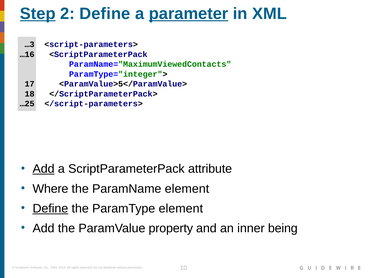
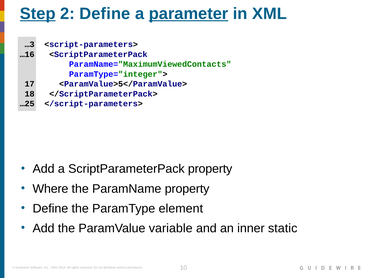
Add at (44, 169) underline: present -> none
ScriptParameterPack attribute: attribute -> property
ParamName element: element -> property
Define at (50, 208) underline: present -> none
property: property -> variable
being: being -> static
